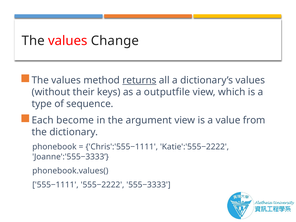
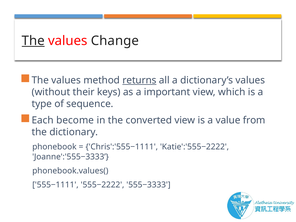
The at (33, 41) underline: none -> present
outputfile: outputfile -> important
argument: argument -> converted
